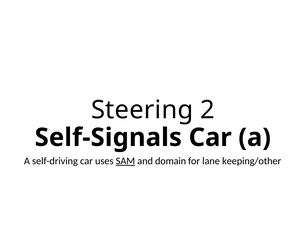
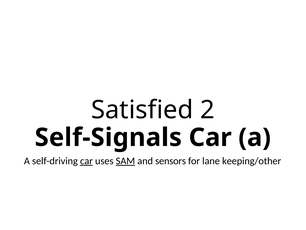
Steering: Steering -> Satisfied
car at (86, 161) underline: none -> present
domain: domain -> sensors
